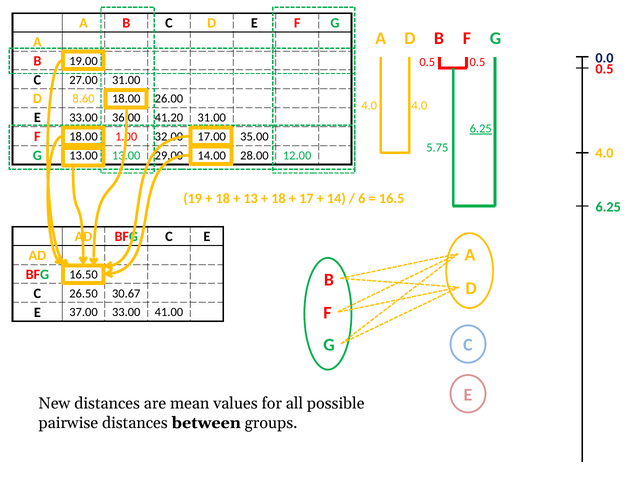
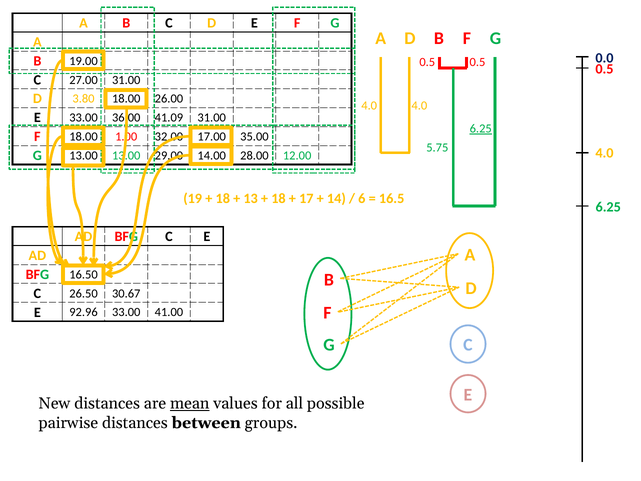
8.60: 8.60 -> 3.80
41.20: 41.20 -> 41.09
37.00: 37.00 -> 92.96
mean underline: none -> present
